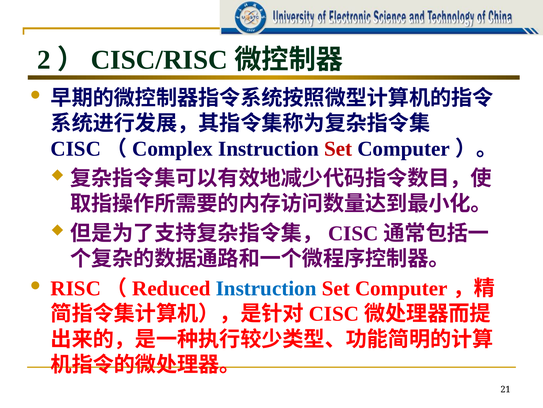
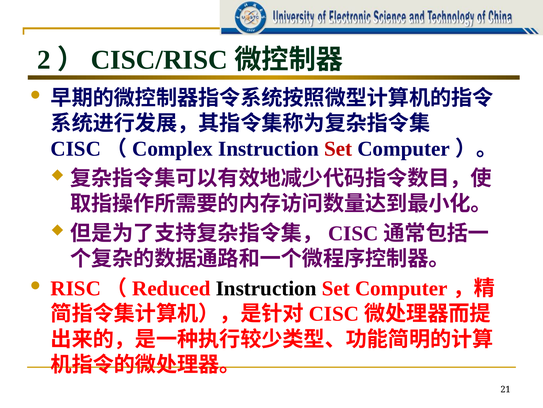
Instruction at (266, 288) colour: blue -> black
